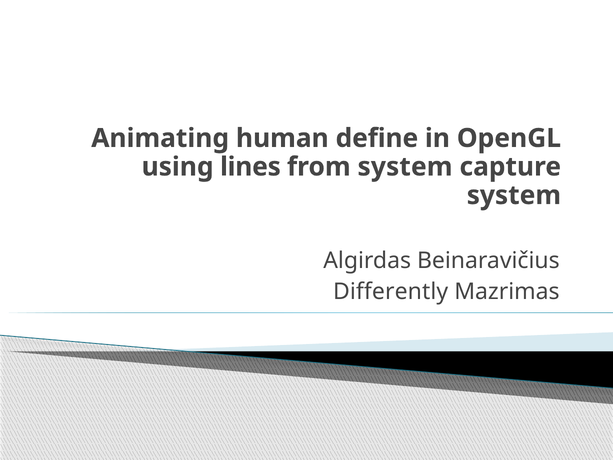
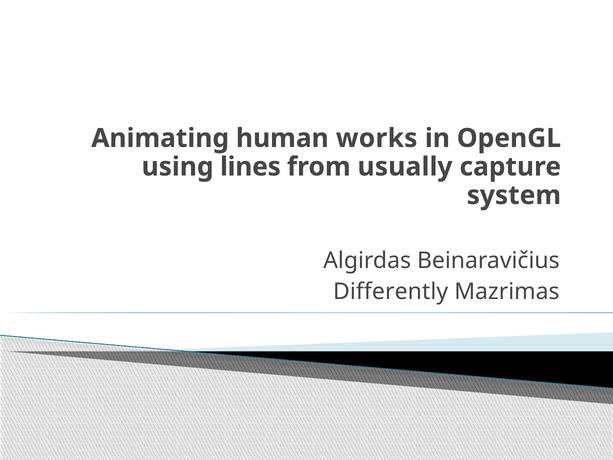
define: define -> works
from system: system -> usually
